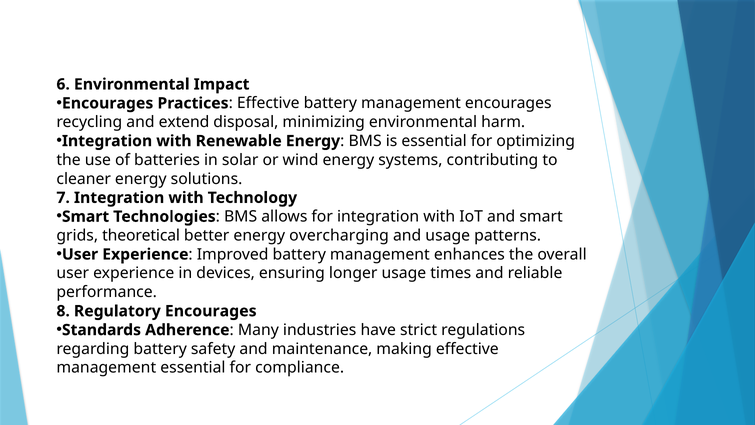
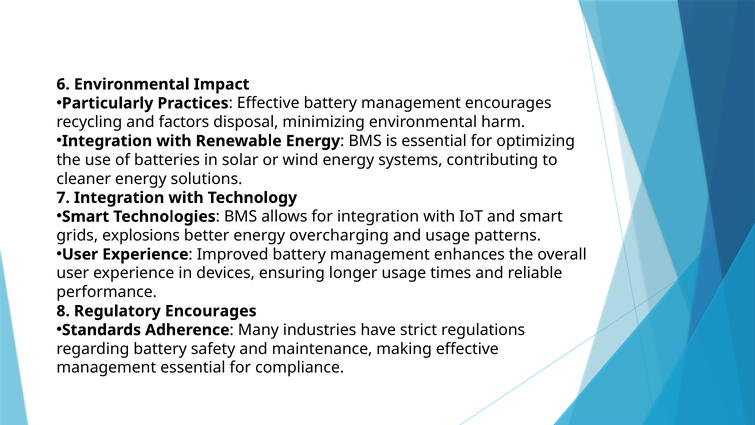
Encourages at (108, 103): Encourages -> Particularly
extend: extend -> factors
theoretical: theoretical -> explosions
